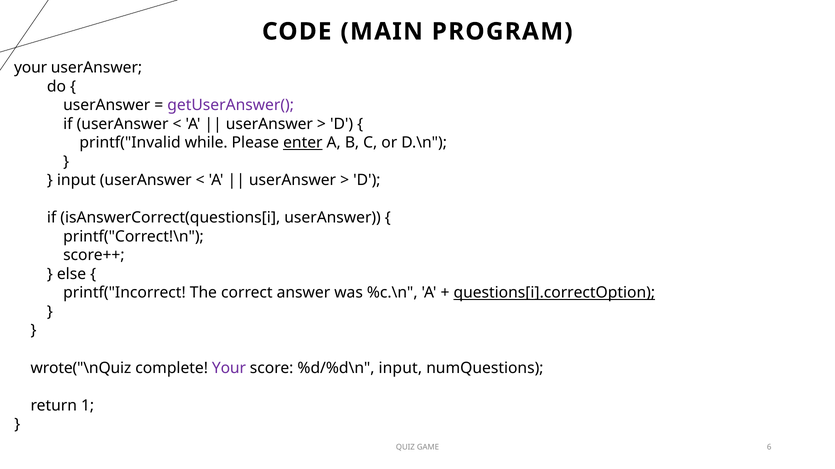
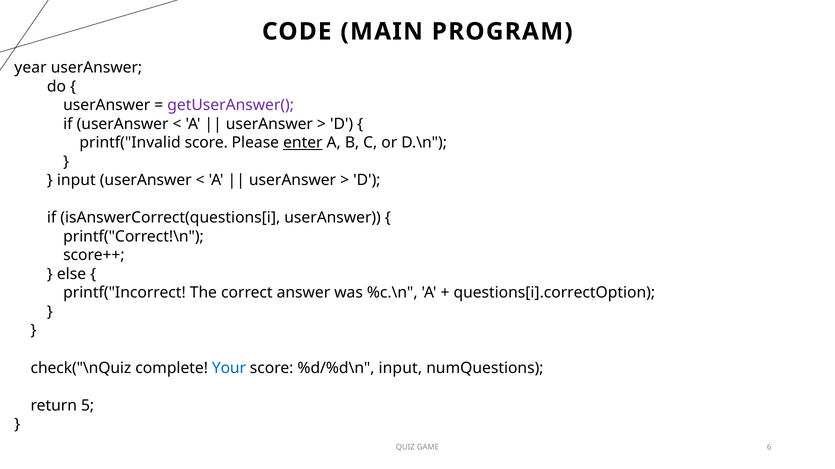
your at (31, 68): your -> year
printf("Invalid while: while -> score
questions[i].correctOption underline: present -> none
wrote("\nQuiz: wrote("\nQuiz -> check("\nQuiz
Your at (229, 368) colour: purple -> blue
1: 1 -> 5
